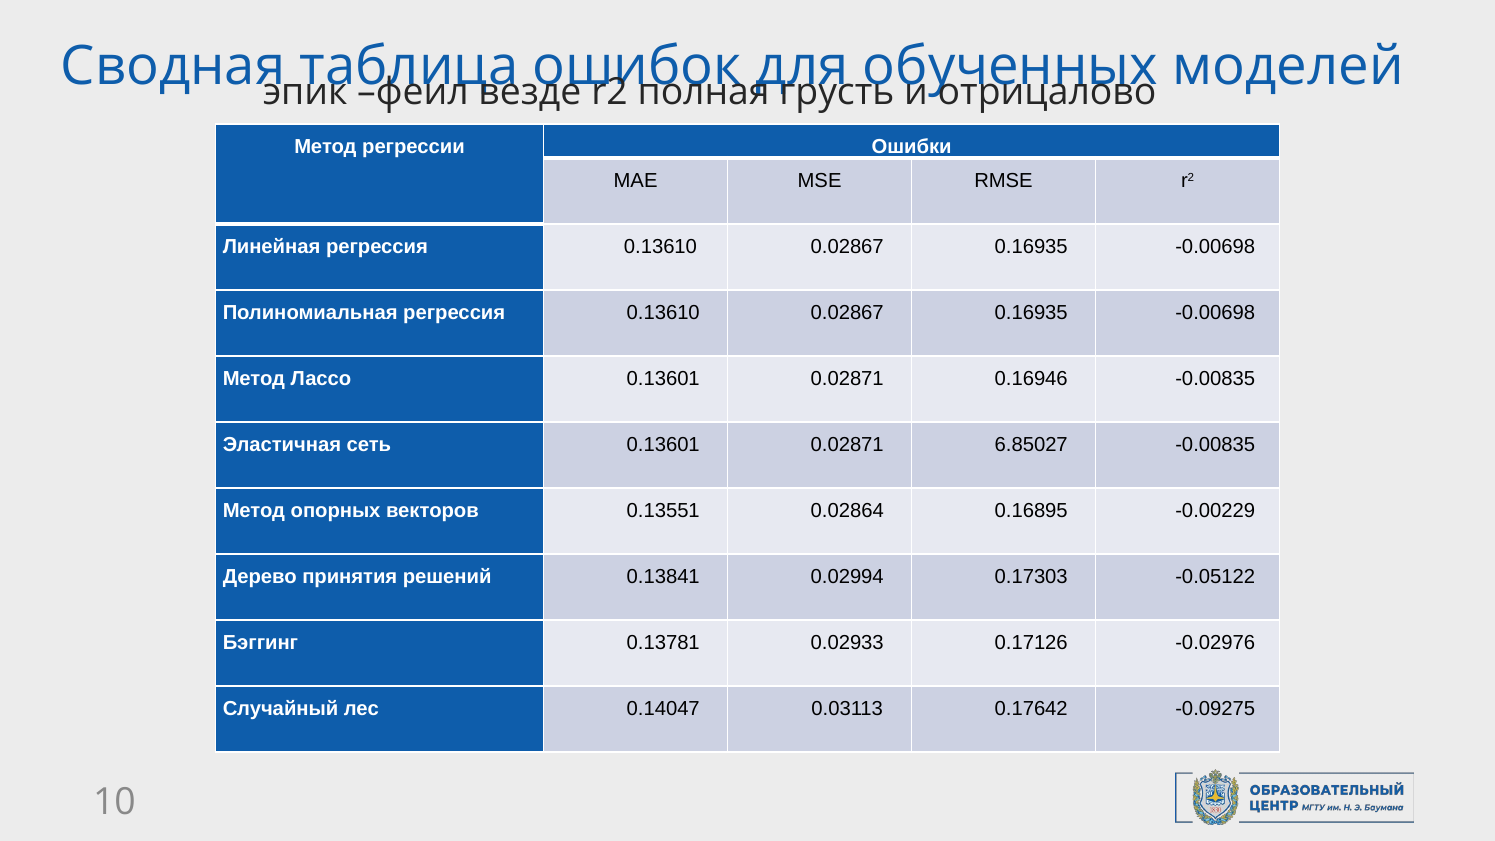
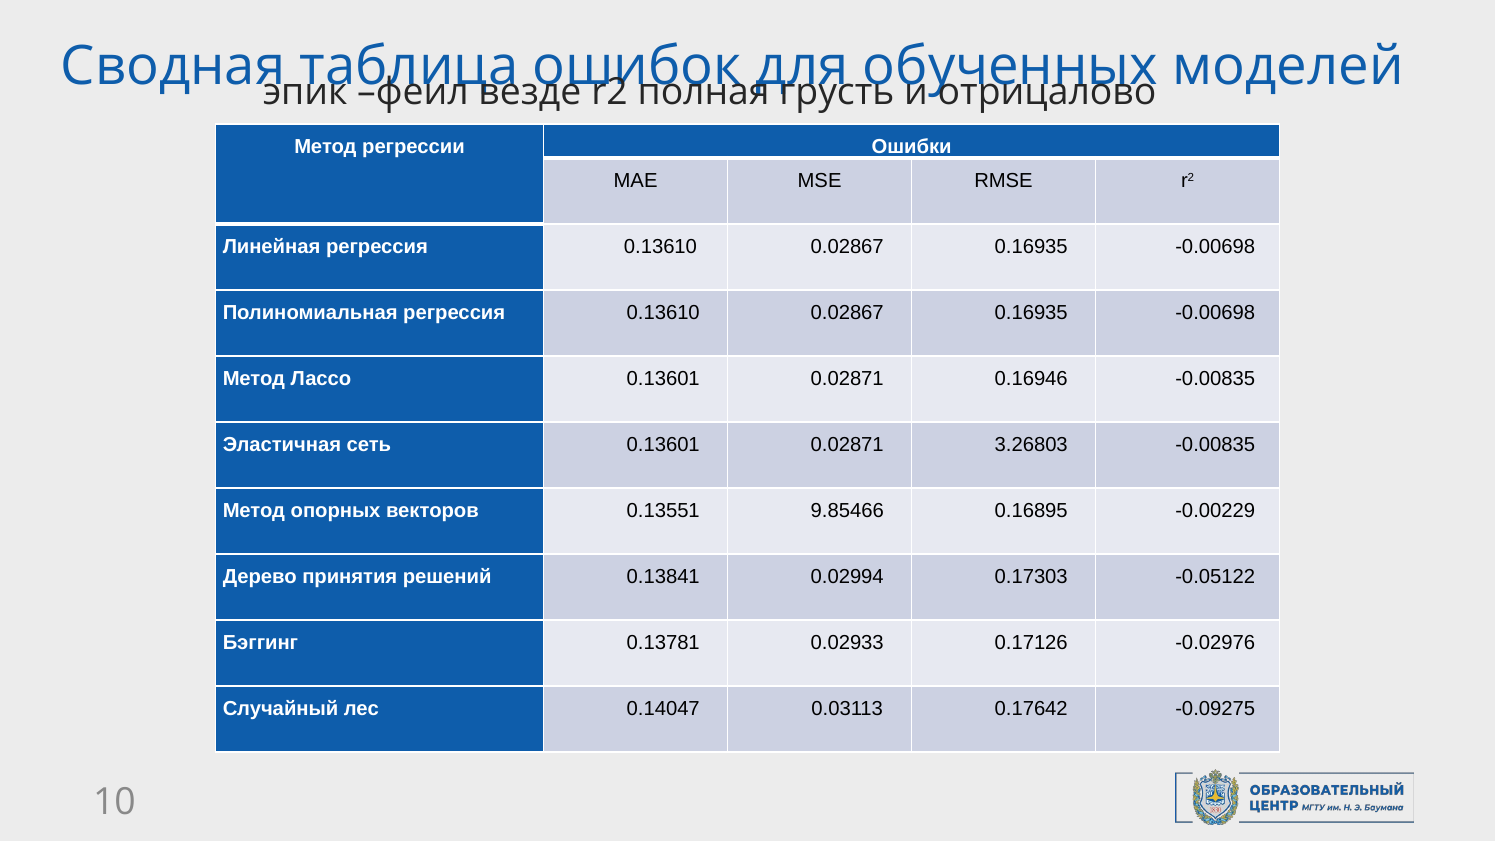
6.85027: 6.85027 -> 3.26803
0.02864: 0.02864 -> 9.85466
